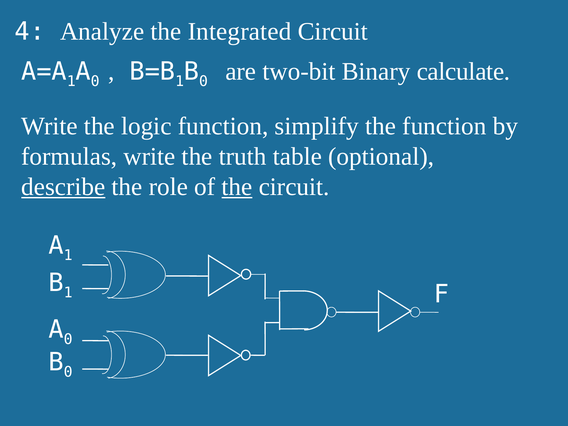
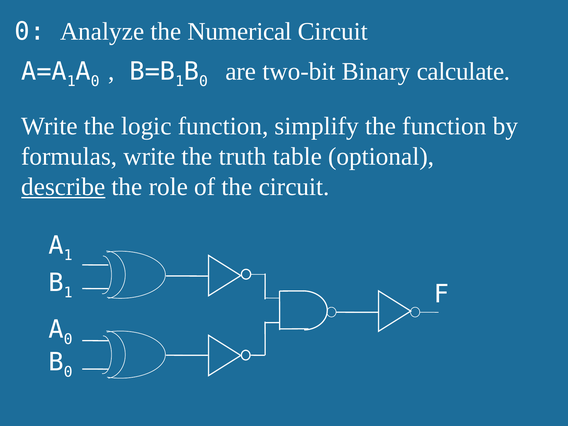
4 at (30, 31): 4 -> 0
Integrated: Integrated -> Numerical
the at (237, 187) underline: present -> none
